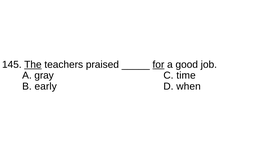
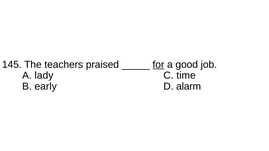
The underline: present -> none
gray: gray -> lady
when: when -> alarm
